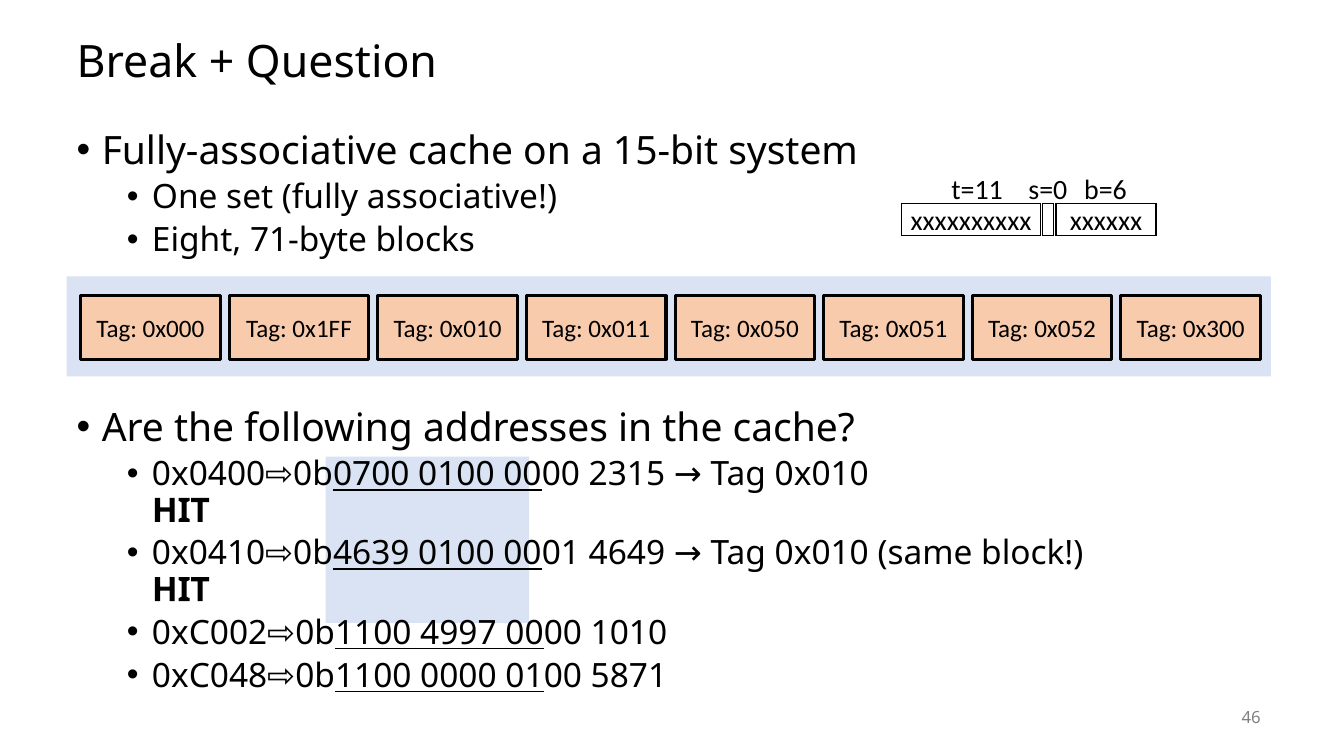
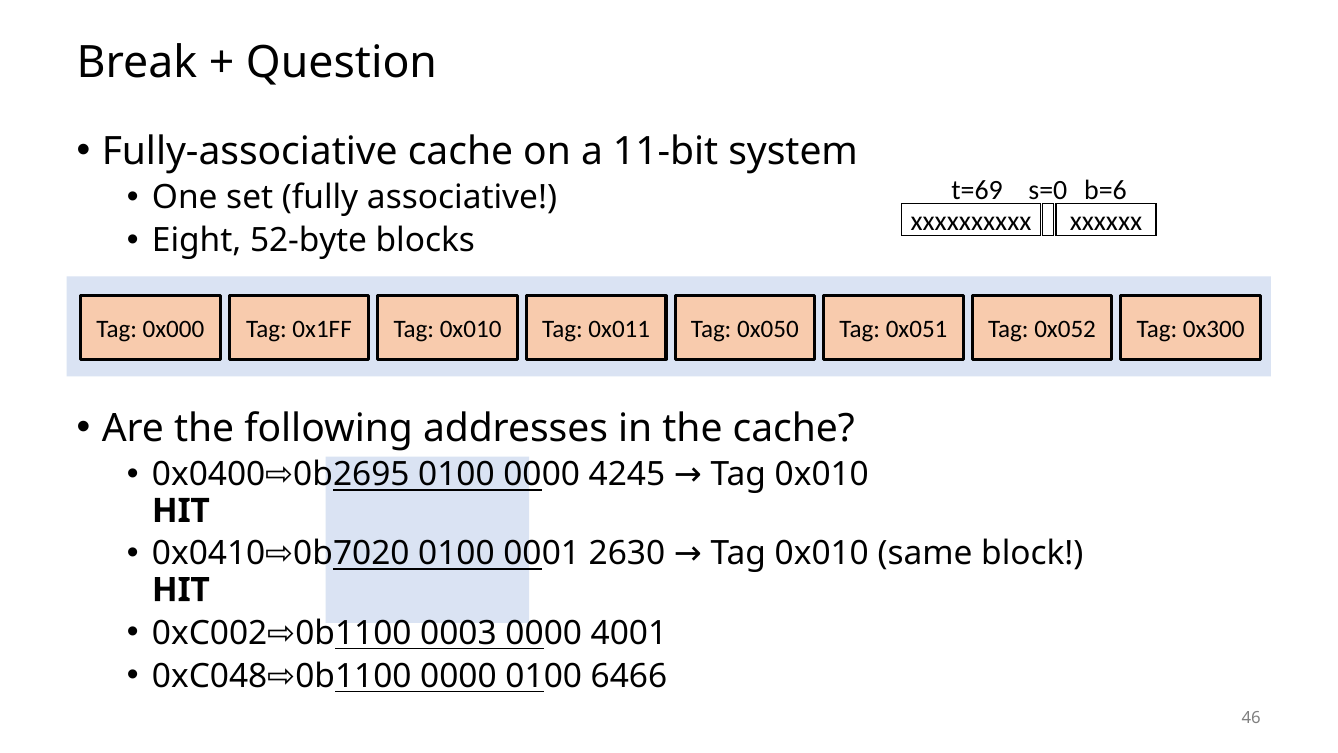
15-bit: 15-bit -> 11-bit
t=11: t=11 -> t=69
71-byte: 71-byte -> 52-byte
0700: 0700 -> 2695
2315: 2315 -> 4245
4639: 4639 -> 7020
4649: 4649 -> 2630
4997: 4997 -> 0003
1010: 1010 -> 4001
5871: 5871 -> 6466
